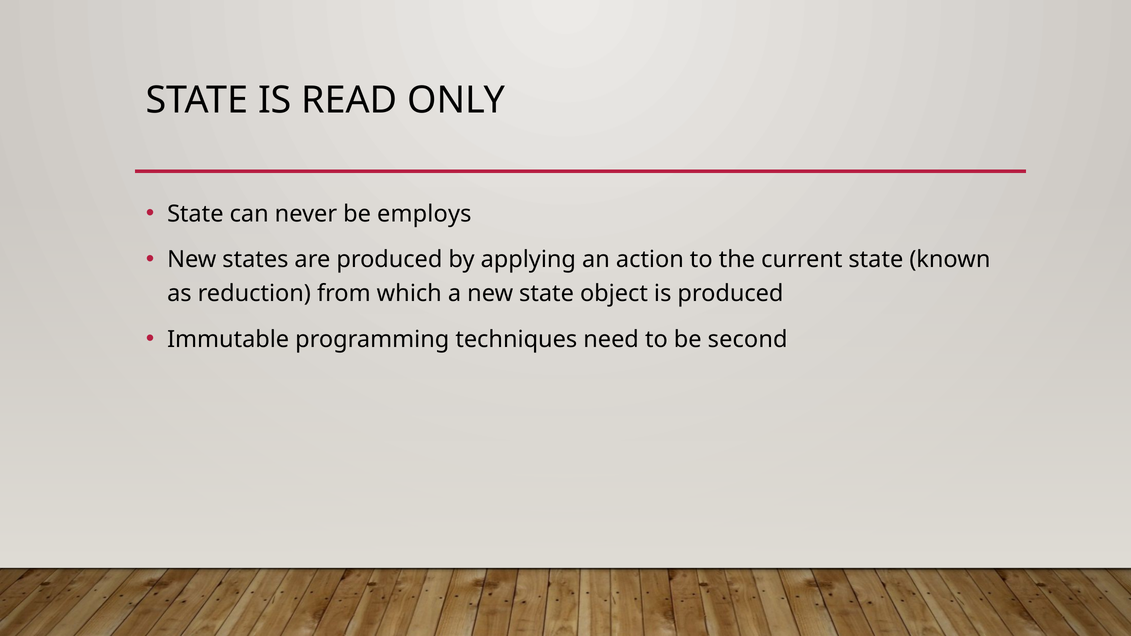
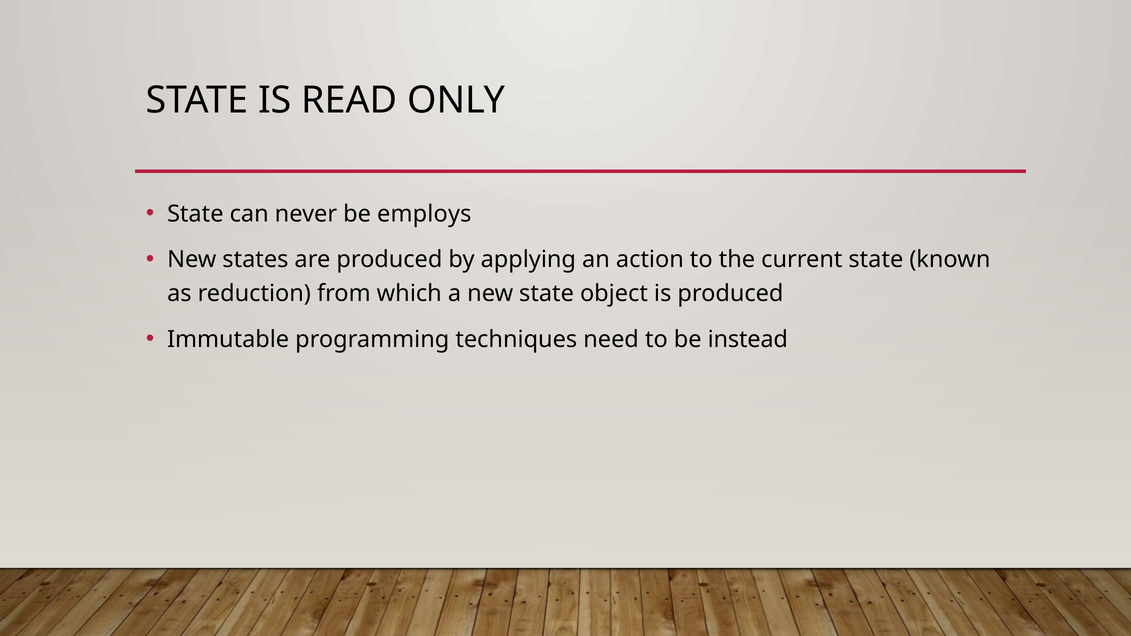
second: second -> instead
